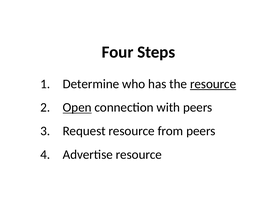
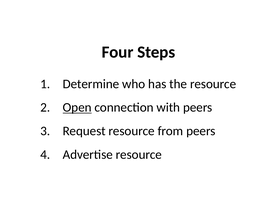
resource at (213, 84) underline: present -> none
